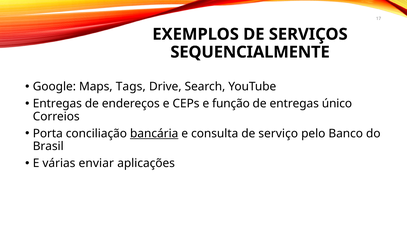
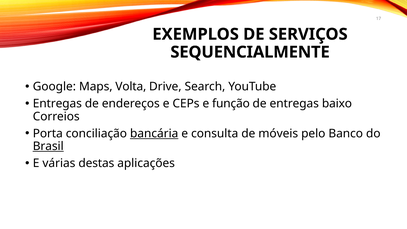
Tags: Tags -> Volta
único: único -> baixo
serviço: serviço -> móveis
Brasil underline: none -> present
enviar: enviar -> destas
